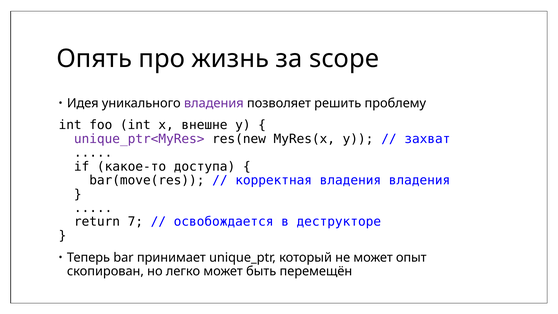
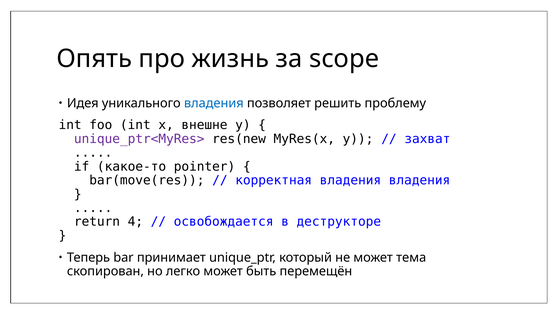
владения at (214, 103) colour: purple -> blue
доступа: доступа -> pointer
7: 7 -> 4
опыт: опыт -> тема
